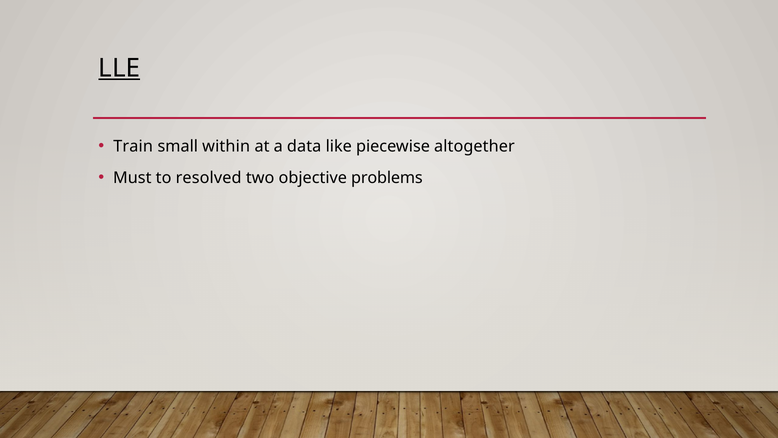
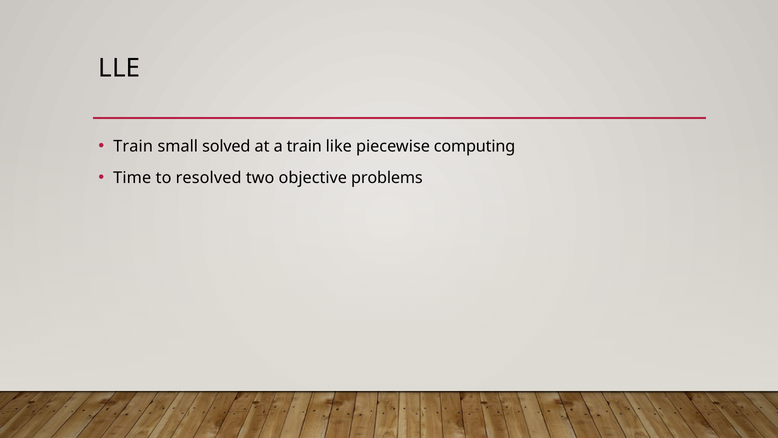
LLE underline: present -> none
within: within -> solved
a data: data -> train
altogether: altogether -> computing
Must: Must -> Time
